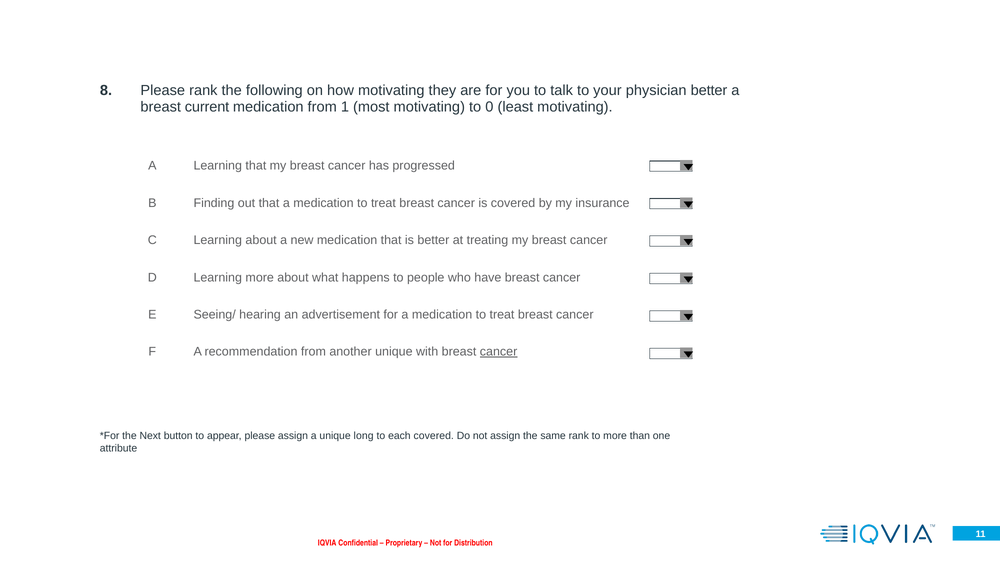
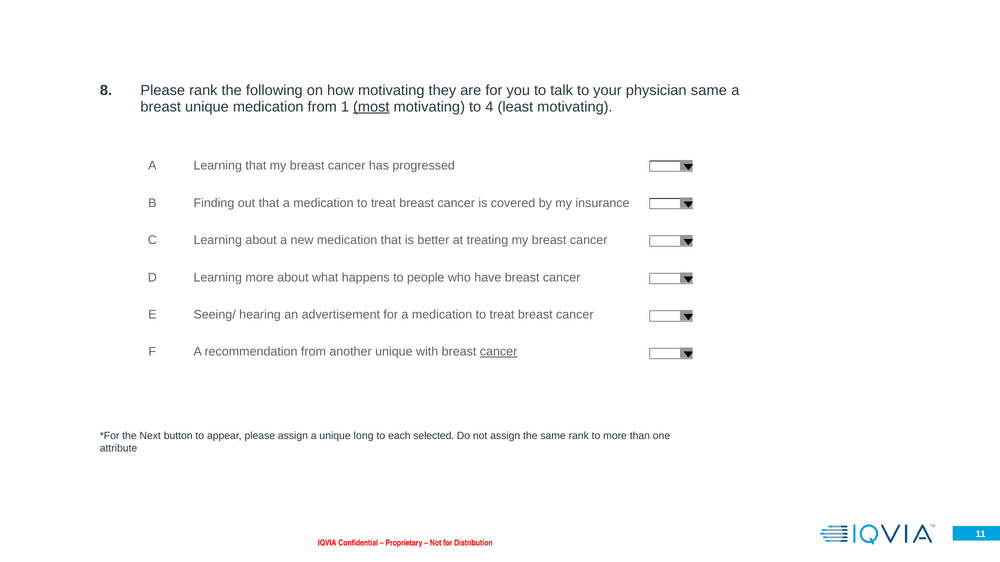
physician better: better -> same
breast current: current -> unique
most underline: none -> present
0: 0 -> 4
each covered: covered -> selected
